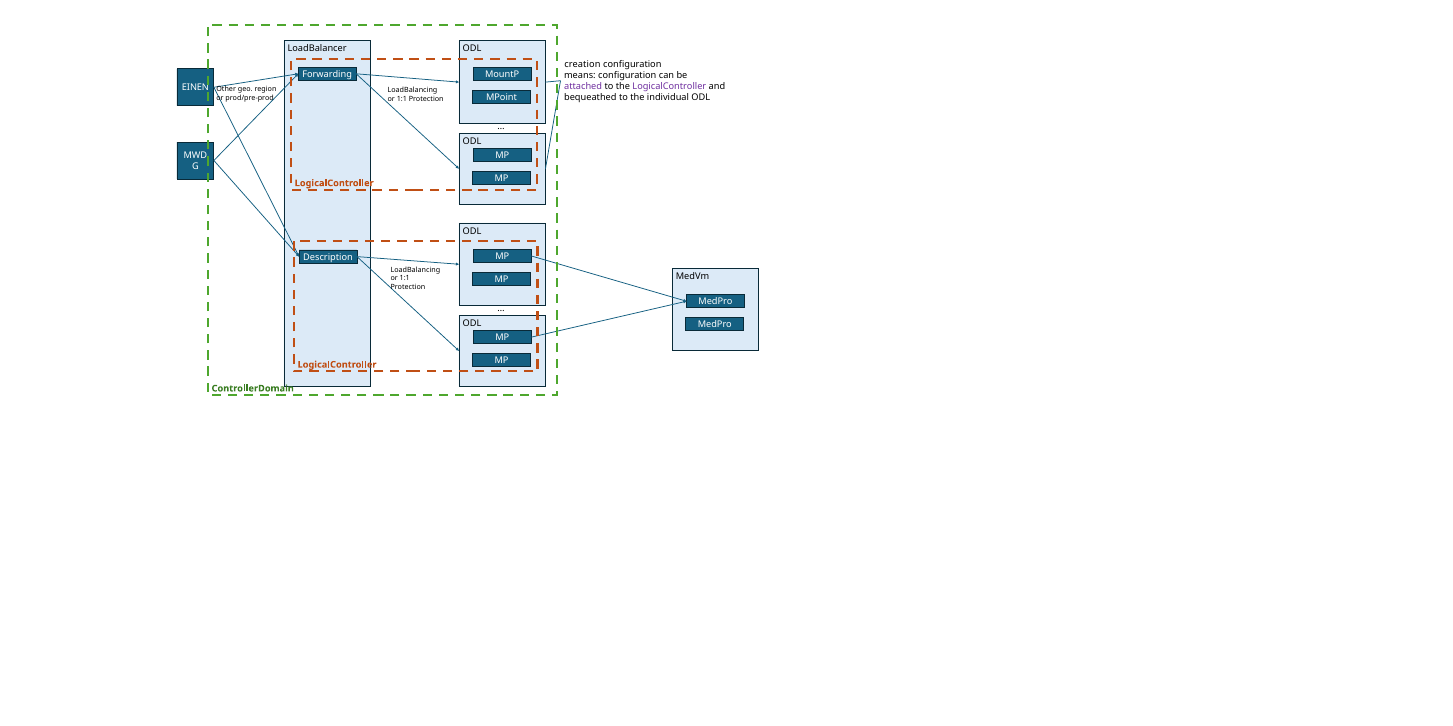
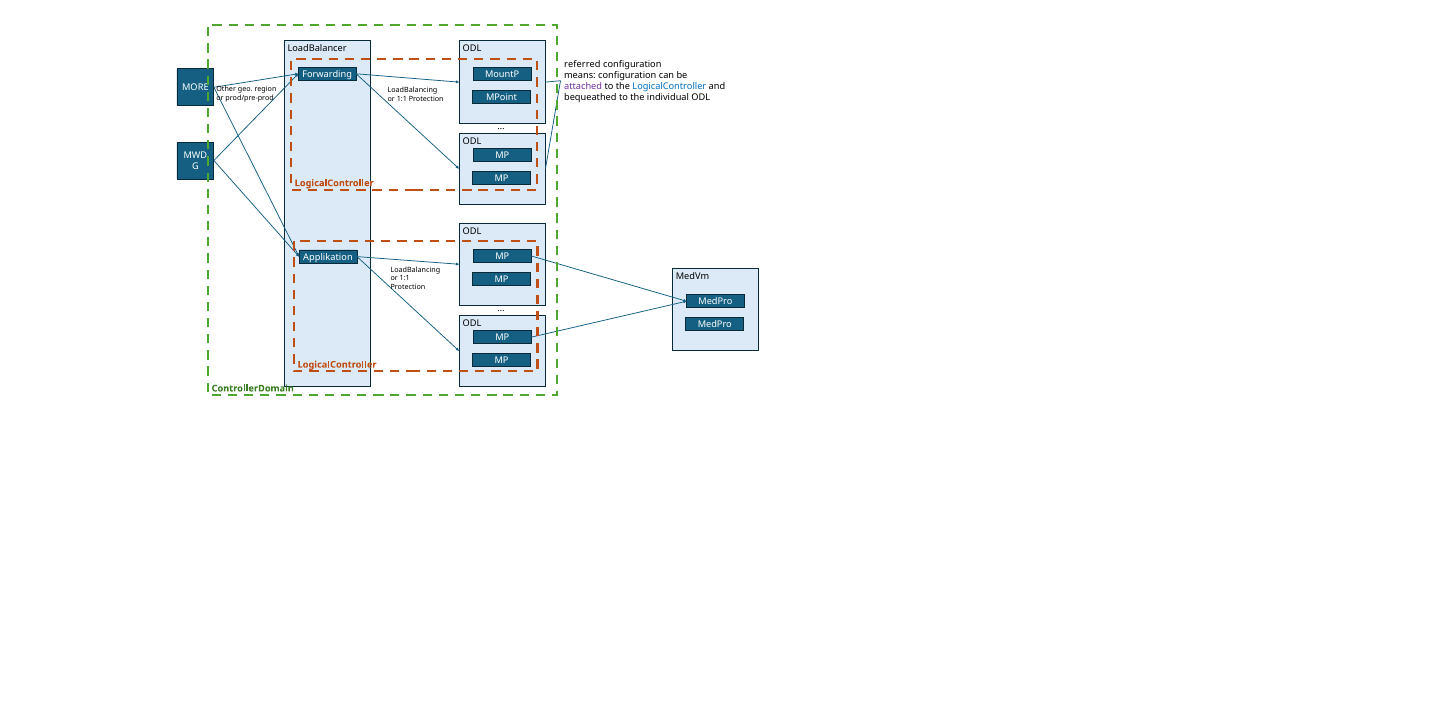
creation: creation -> referred
LogicalController at (669, 87) colour: purple -> blue
EINEN: EINEN -> MORE
Description: Description -> Applikation
